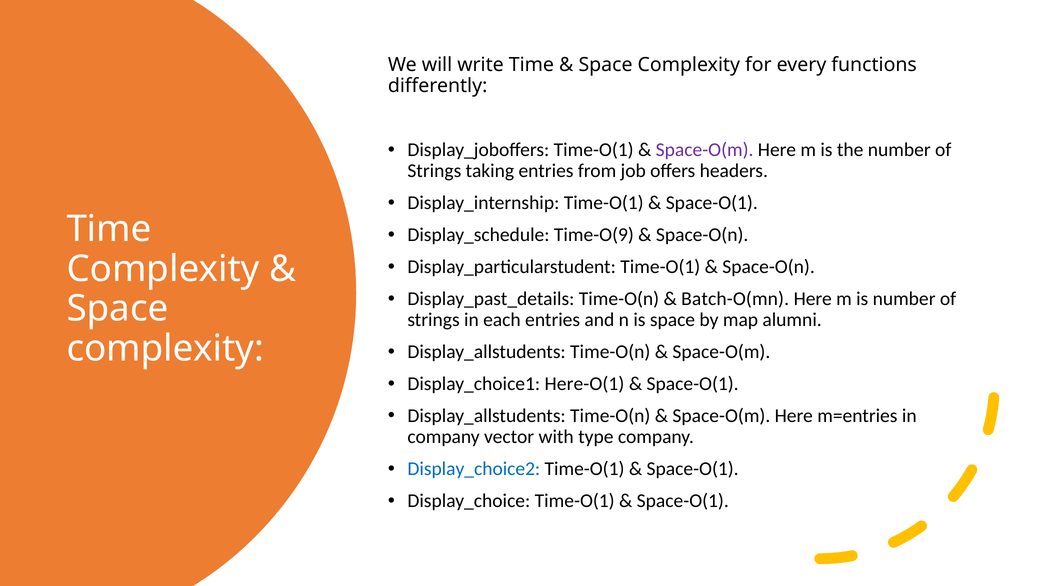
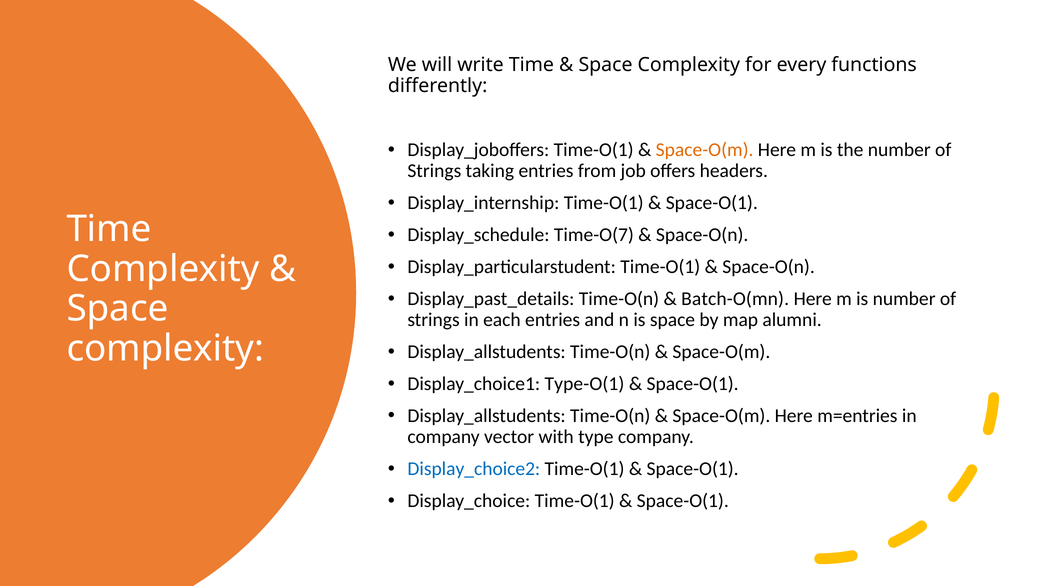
Space-O(m at (705, 150) colour: purple -> orange
Time-O(9: Time-O(9 -> Time-O(7
Here-O(1: Here-O(1 -> Type-O(1
